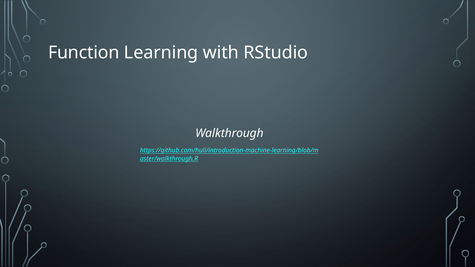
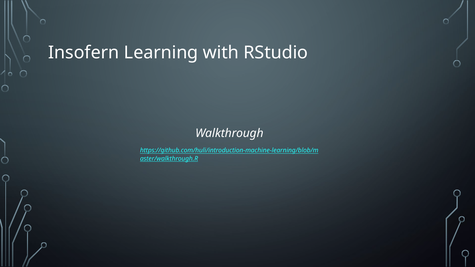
Function: Function -> Insofern
